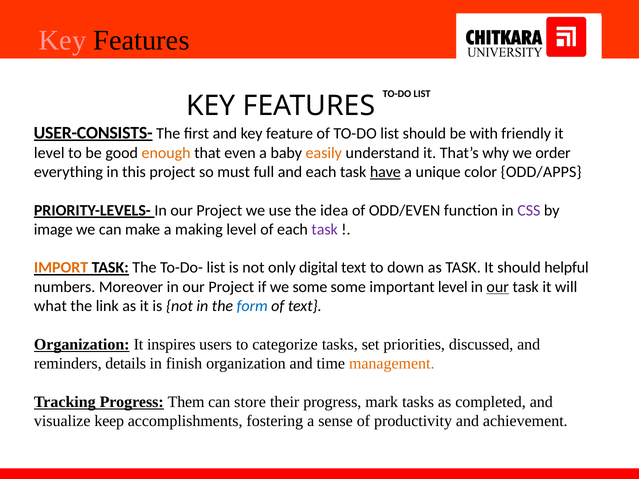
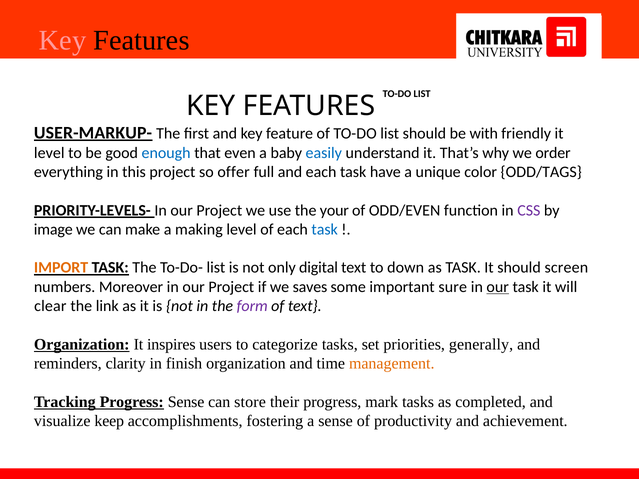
USER-CONSISTS-: USER-CONSISTS- -> USER-MARKUP-
enough colour: orange -> blue
easily colour: orange -> blue
must: must -> offer
have underline: present -> none
ODD/APPS: ODD/APPS -> ODD/TAGS
idea: idea -> your
task at (325, 230) colour: purple -> blue
helpful: helpful -> screen
we some: some -> saves
important level: level -> sure
what: what -> clear
form colour: blue -> purple
discussed: discussed -> generally
details: details -> clarity
Progress Them: Them -> Sense
